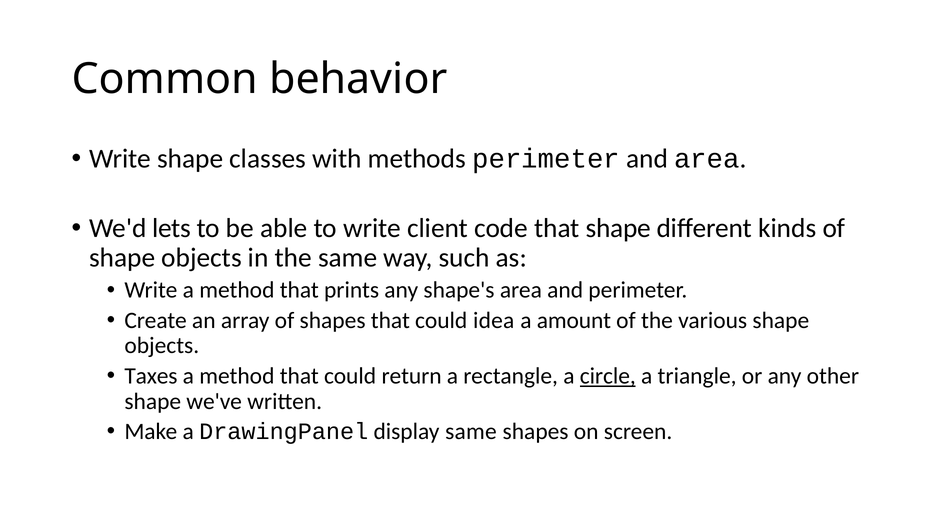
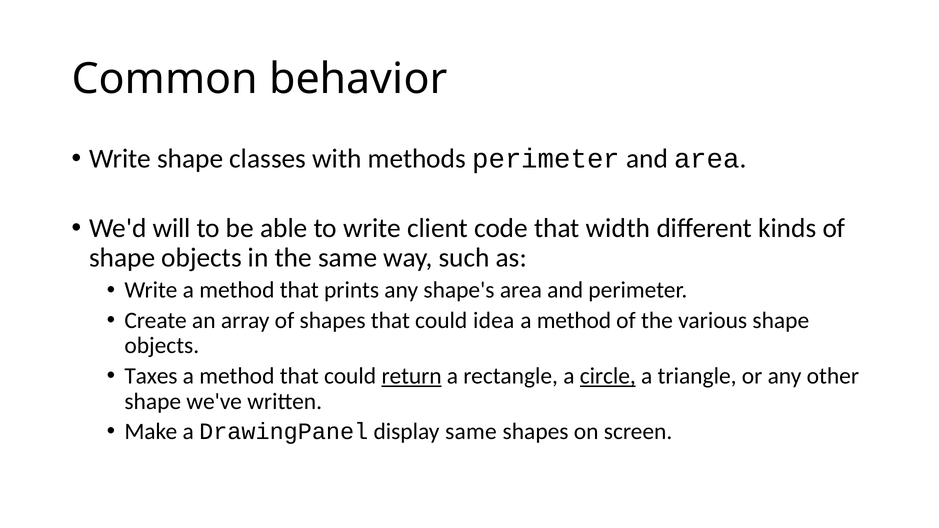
lets: lets -> will
that shape: shape -> width
amount at (574, 321): amount -> method
return underline: none -> present
